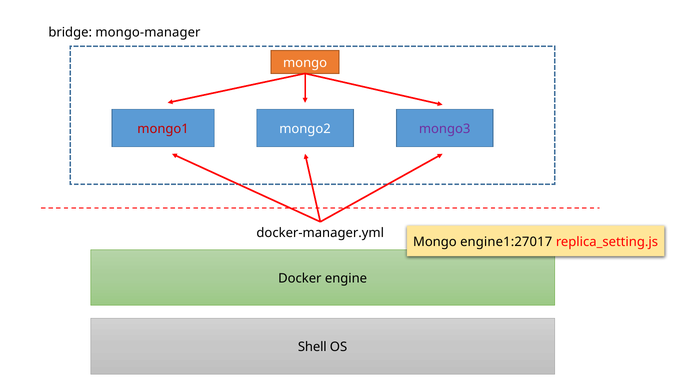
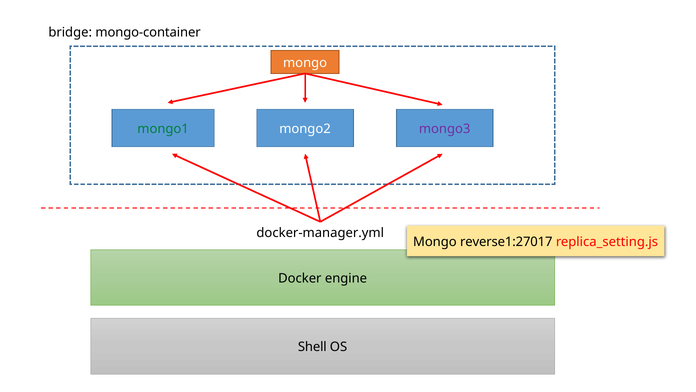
mongo-manager: mongo-manager -> mongo-container
mongo1 colour: red -> green
engine1:27017: engine1:27017 -> reverse1:27017
